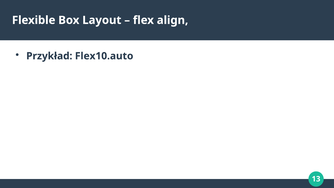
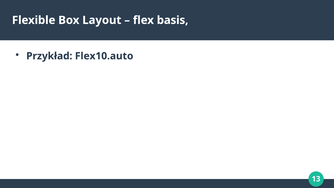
align: align -> basis
